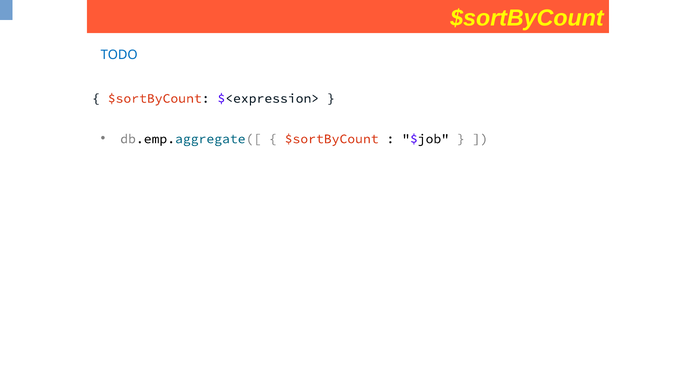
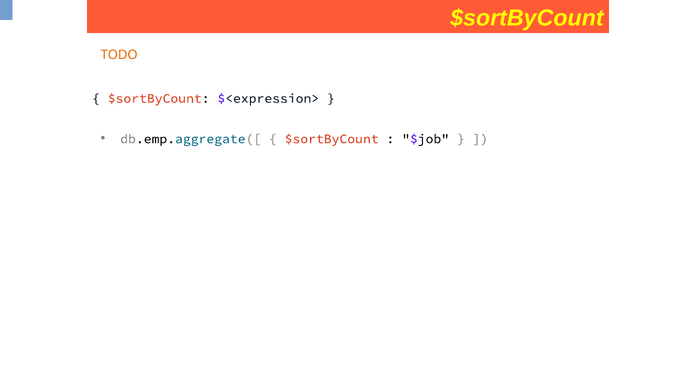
TODO colour: blue -> orange
